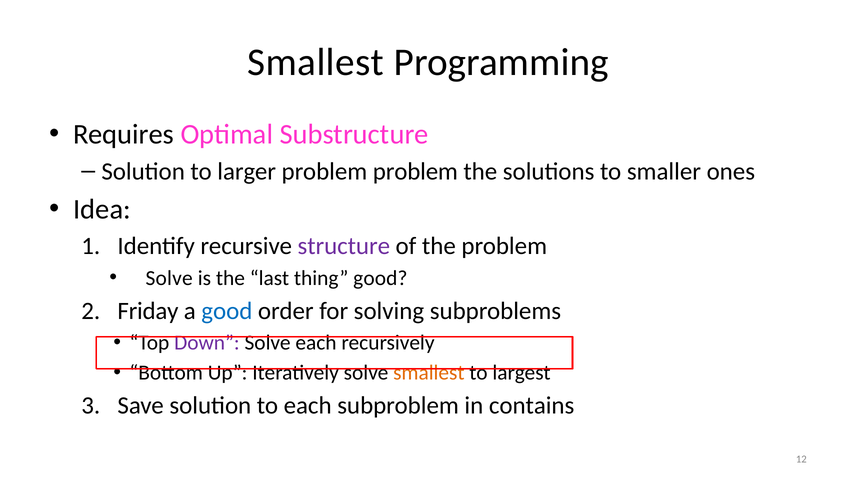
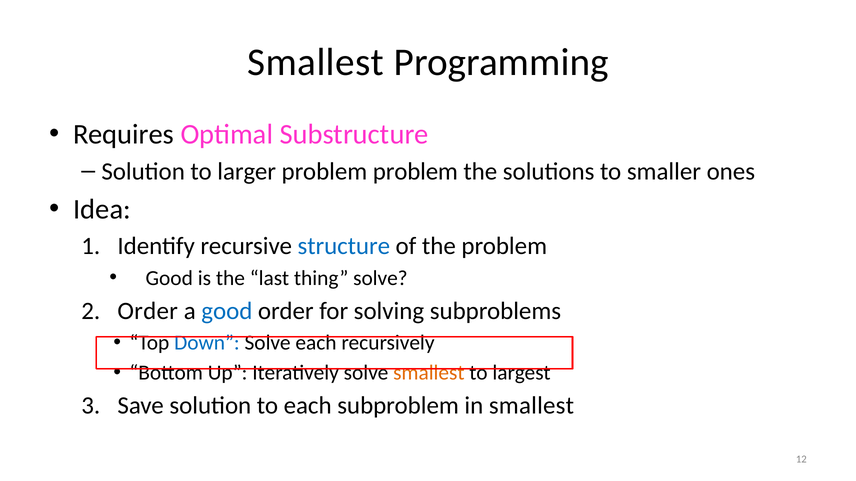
structure colour: purple -> blue
Solve at (169, 278): Solve -> Good
thing good: good -> solve
Friday at (148, 311): Friday -> Order
Down colour: purple -> blue
in contains: contains -> smallest
